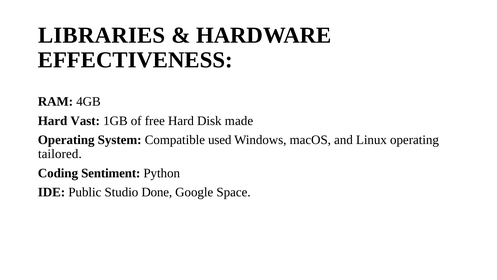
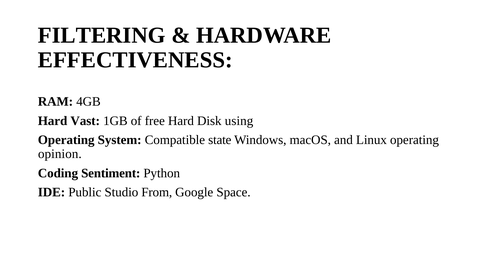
LIBRARIES: LIBRARIES -> FILTERING
made: made -> using
used: used -> state
tailored: tailored -> opinion
Done: Done -> From
